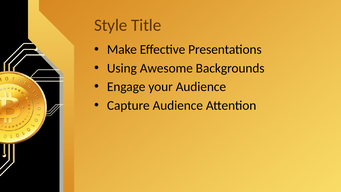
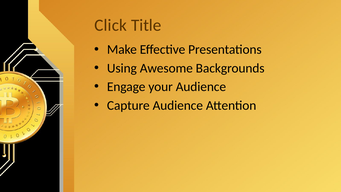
Style: Style -> Click
